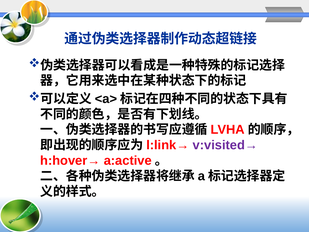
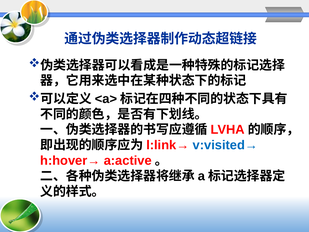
v:visited→ colour: purple -> blue
